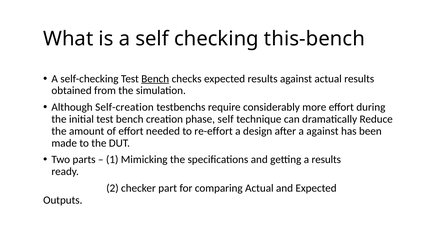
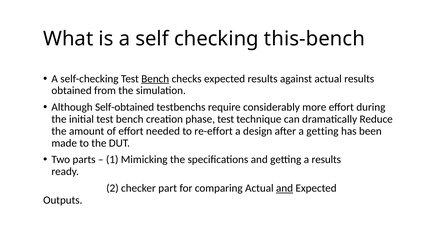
Self-creation: Self-creation -> Self-obtained
phase self: self -> test
a against: against -> getting
and at (285, 188) underline: none -> present
